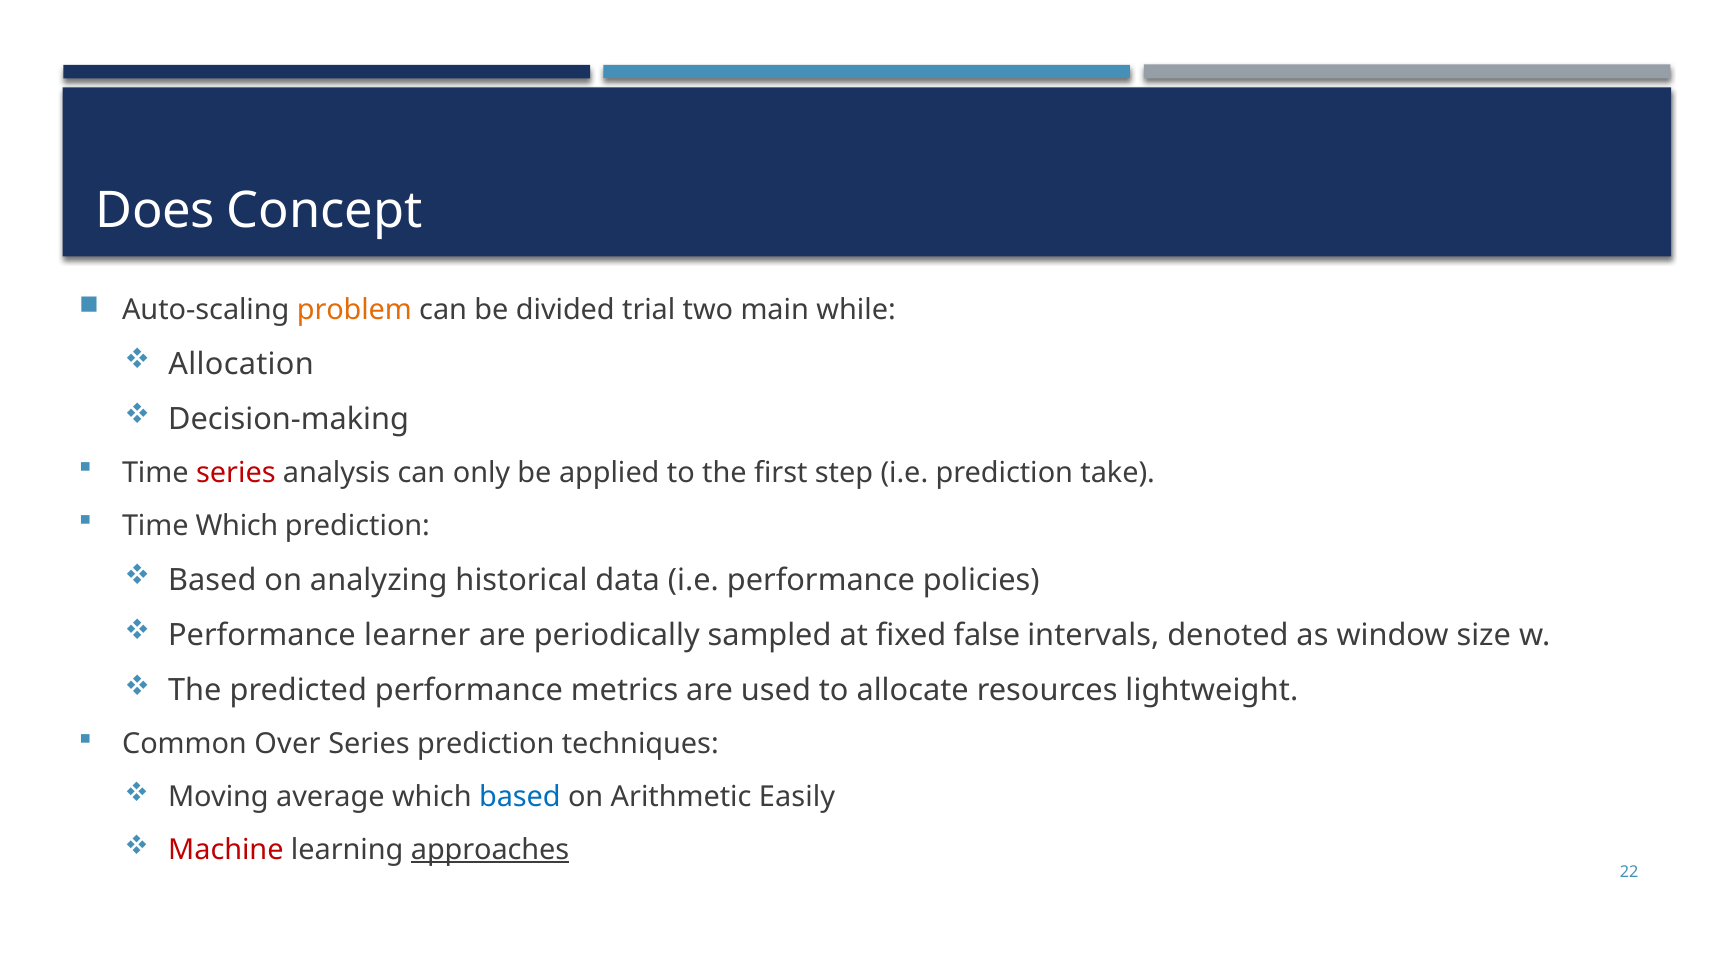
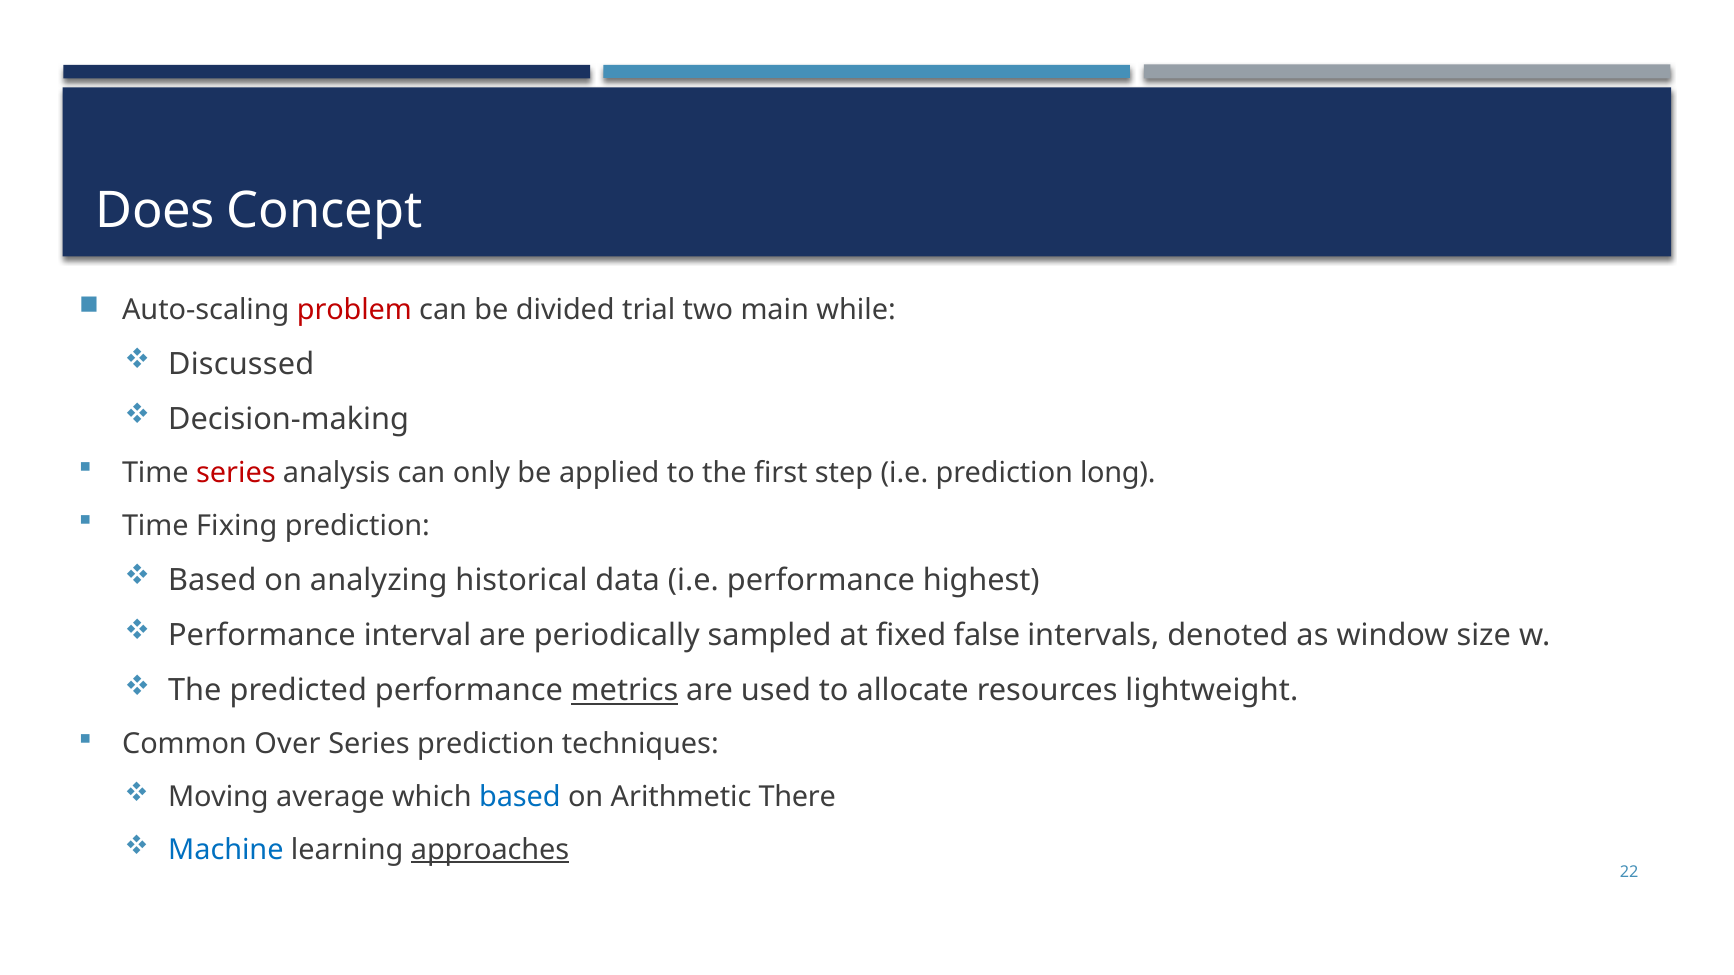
problem colour: orange -> red
Allocation: Allocation -> Discussed
take: take -> long
Time Which: Which -> Fixing
policies: policies -> highest
learner: learner -> interval
metrics underline: none -> present
Easily: Easily -> There
Machine colour: red -> blue
